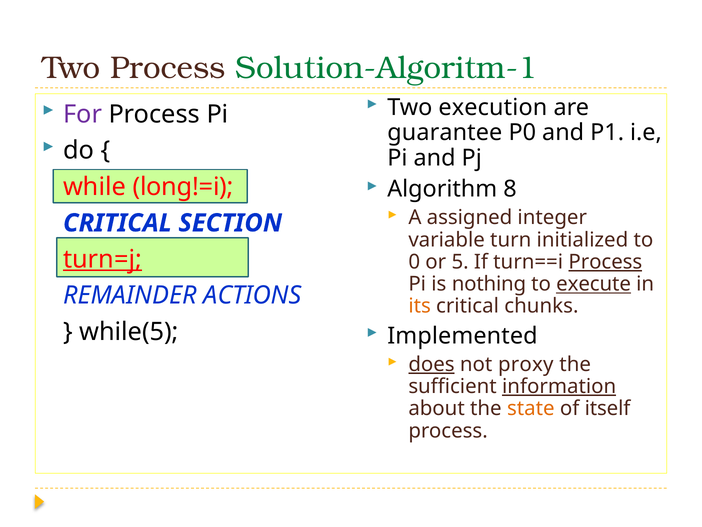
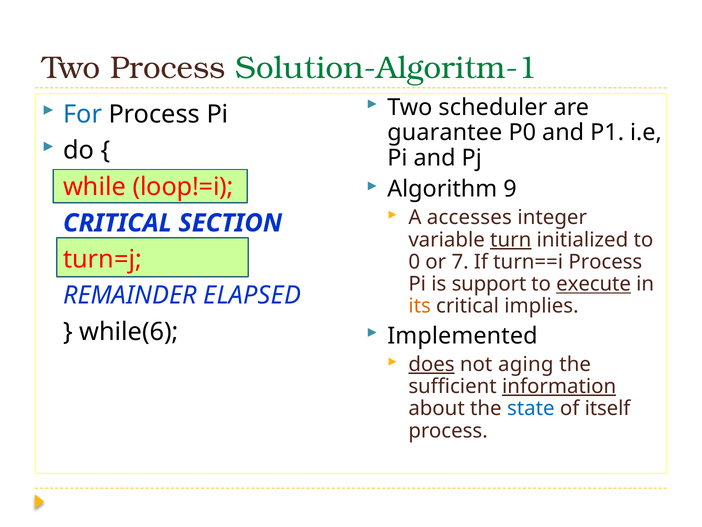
execution: execution -> scheduler
For colour: purple -> blue
long!=i: long!=i -> loop!=i
8: 8 -> 9
assigned: assigned -> accesses
turn underline: none -> present
turn=j underline: present -> none
5: 5 -> 7
Process at (605, 262) underline: present -> none
nothing: nothing -> support
ACTIONS: ACTIONS -> ELAPSED
chunks: chunks -> implies
while(5: while(5 -> while(6
proxy: proxy -> aging
state colour: orange -> blue
